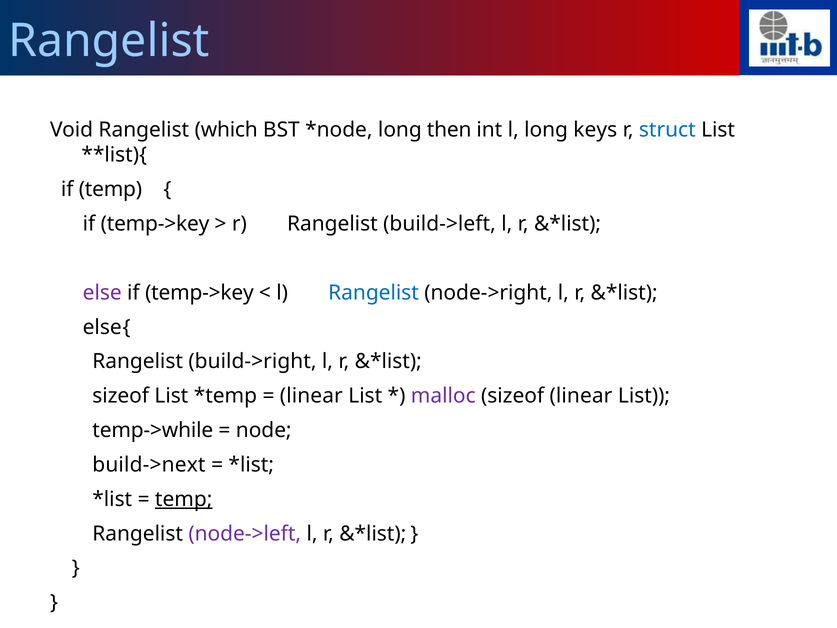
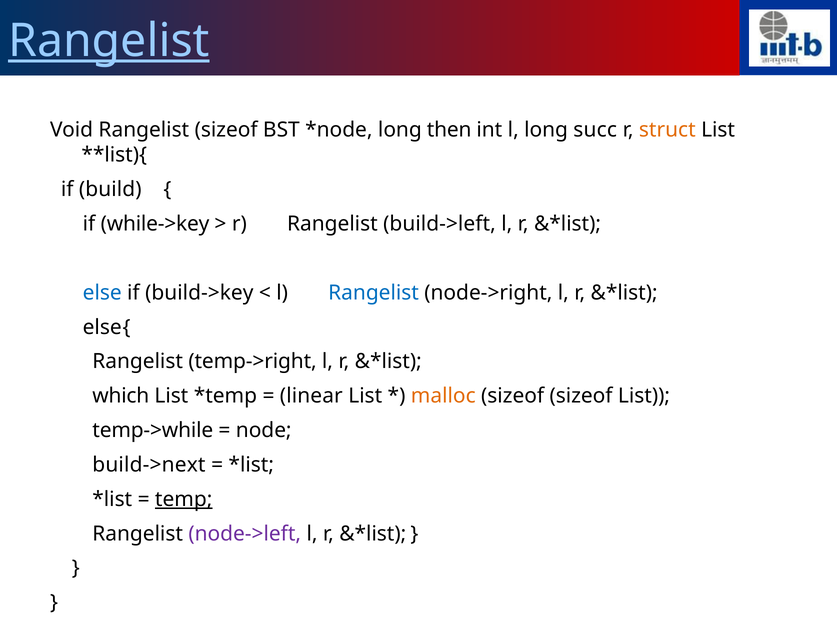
Rangelist at (109, 41) underline: none -> present
Rangelist which: which -> sizeof
keys: keys -> succ
struct colour: blue -> orange
if temp: temp -> build
temp->key at (155, 224): temp->key -> while->key
else colour: purple -> blue
temp->key at (199, 293): temp->key -> build->key
build->right: build->right -> temp->right
sizeof at (121, 396): sizeof -> which
malloc colour: purple -> orange
sizeof linear: linear -> sizeof
